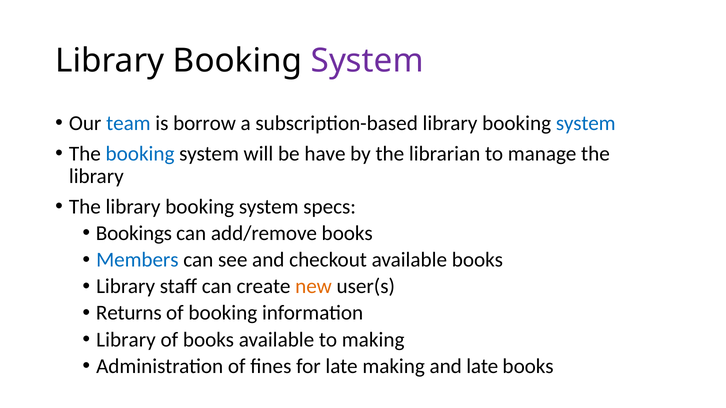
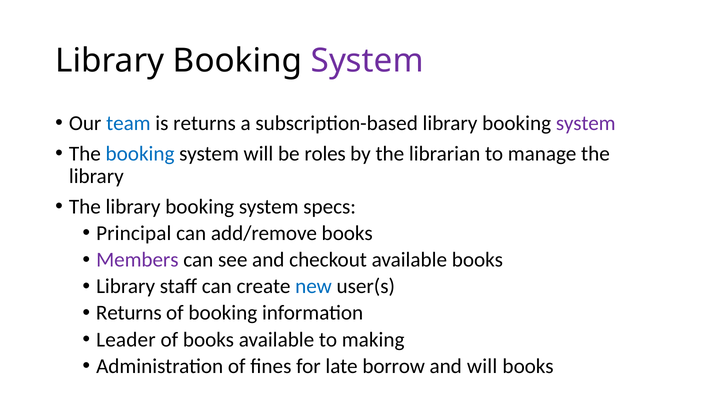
is borrow: borrow -> returns
system at (586, 123) colour: blue -> purple
have: have -> roles
Bookings: Bookings -> Principal
Members colour: blue -> purple
new colour: orange -> blue
Library at (126, 340): Library -> Leader
late making: making -> borrow
and late: late -> will
